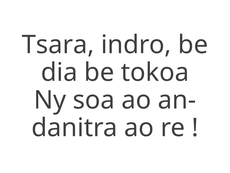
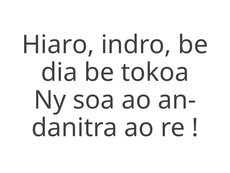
Tsara: Tsara -> Hiaro
